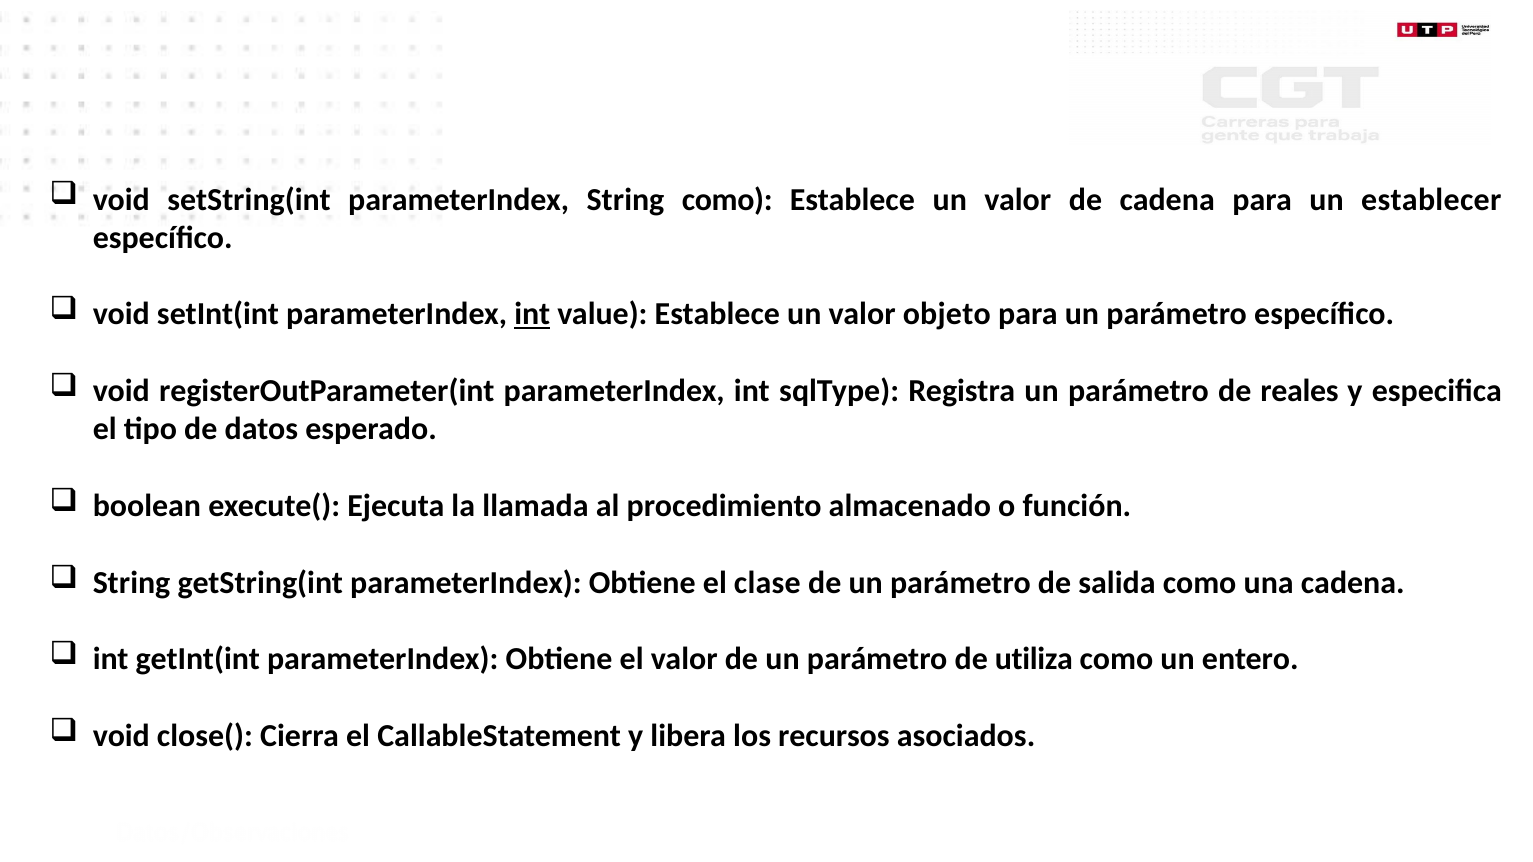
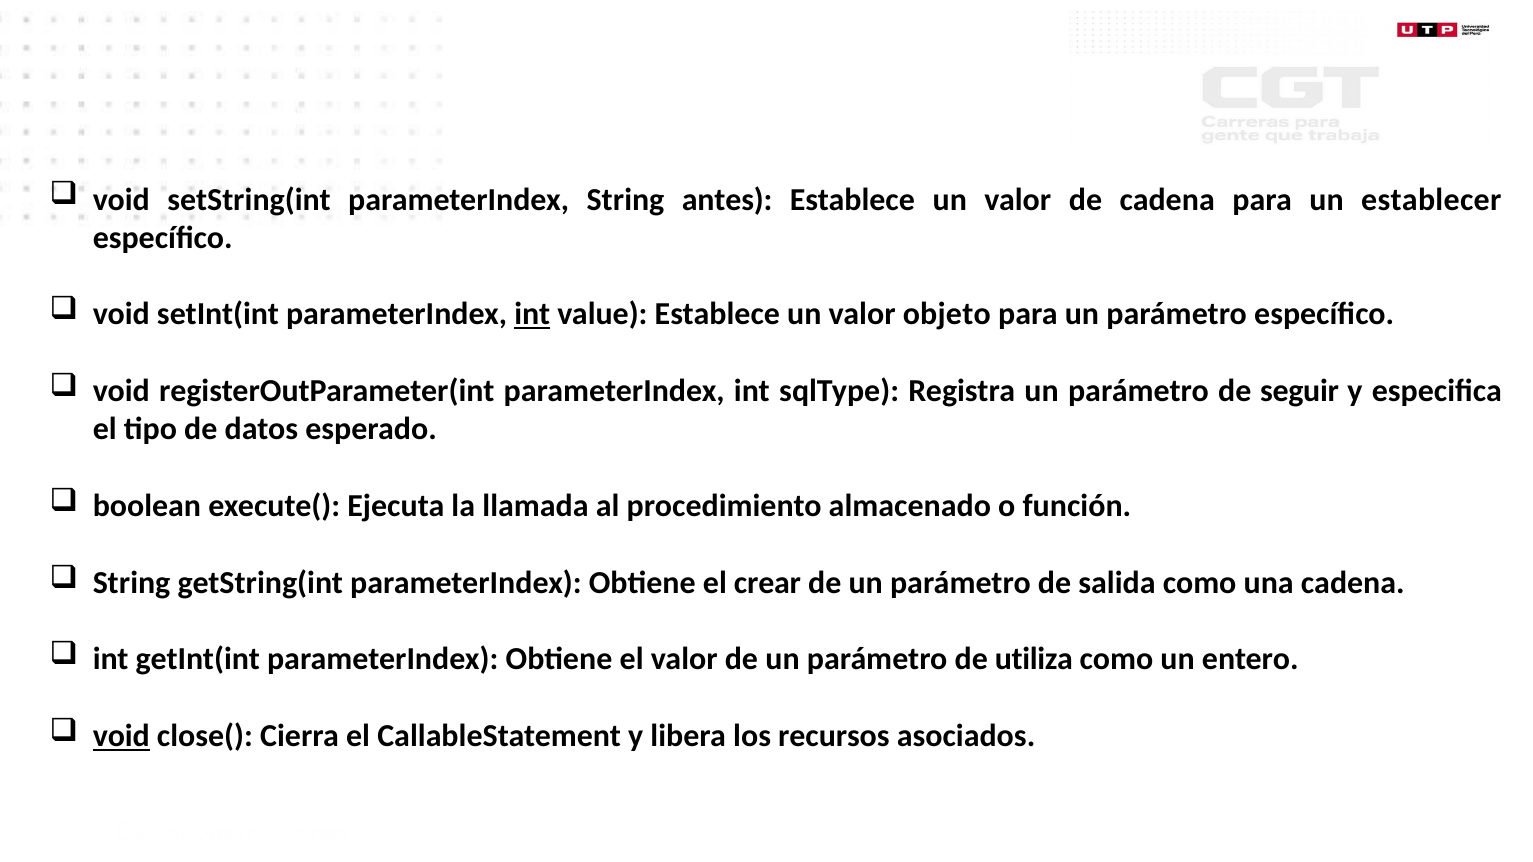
String como: como -> antes
reales: reales -> seguir
clase: clase -> crear
void at (121, 736) underline: none -> present
